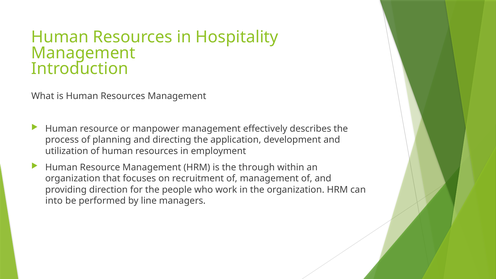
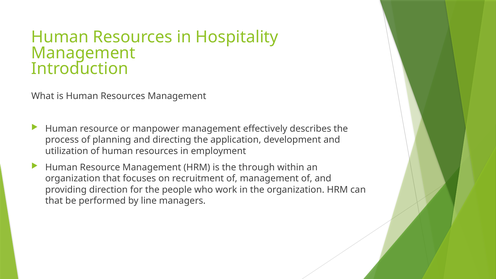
into at (54, 201): into -> that
